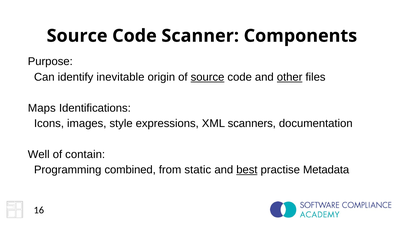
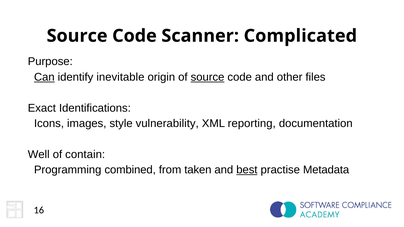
Components: Components -> Complicated
Can underline: none -> present
other underline: present -> none
Maps: Maps -> Exact
expressions: expressions -> vulnerability
scanners: scanners -> reporting
static: static -> taken
